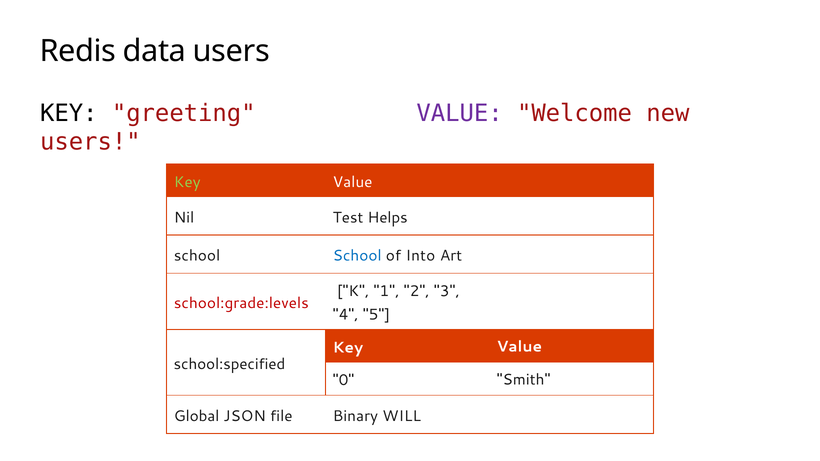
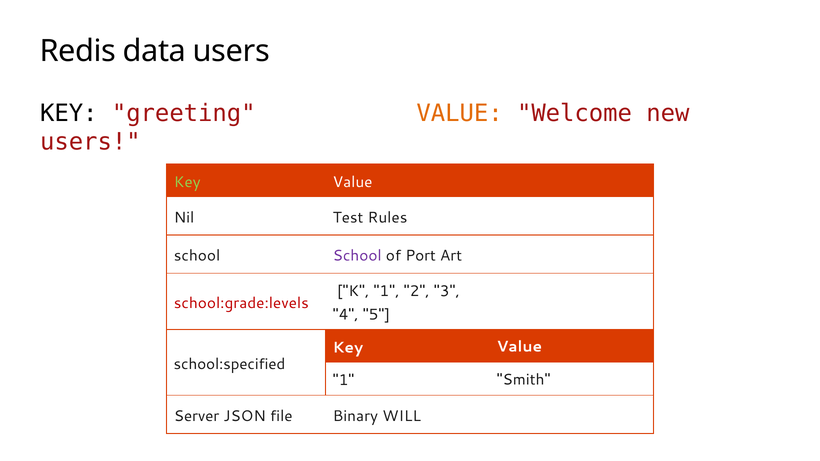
VALUE at (460, 113) colour: purple -> orange
Helps: Helps -> Rules
School at (357, 256) colour: blue -> purple
Into: Into -> Port
0 at (344, 381): 0 -> 1
Global: Global -> Server
